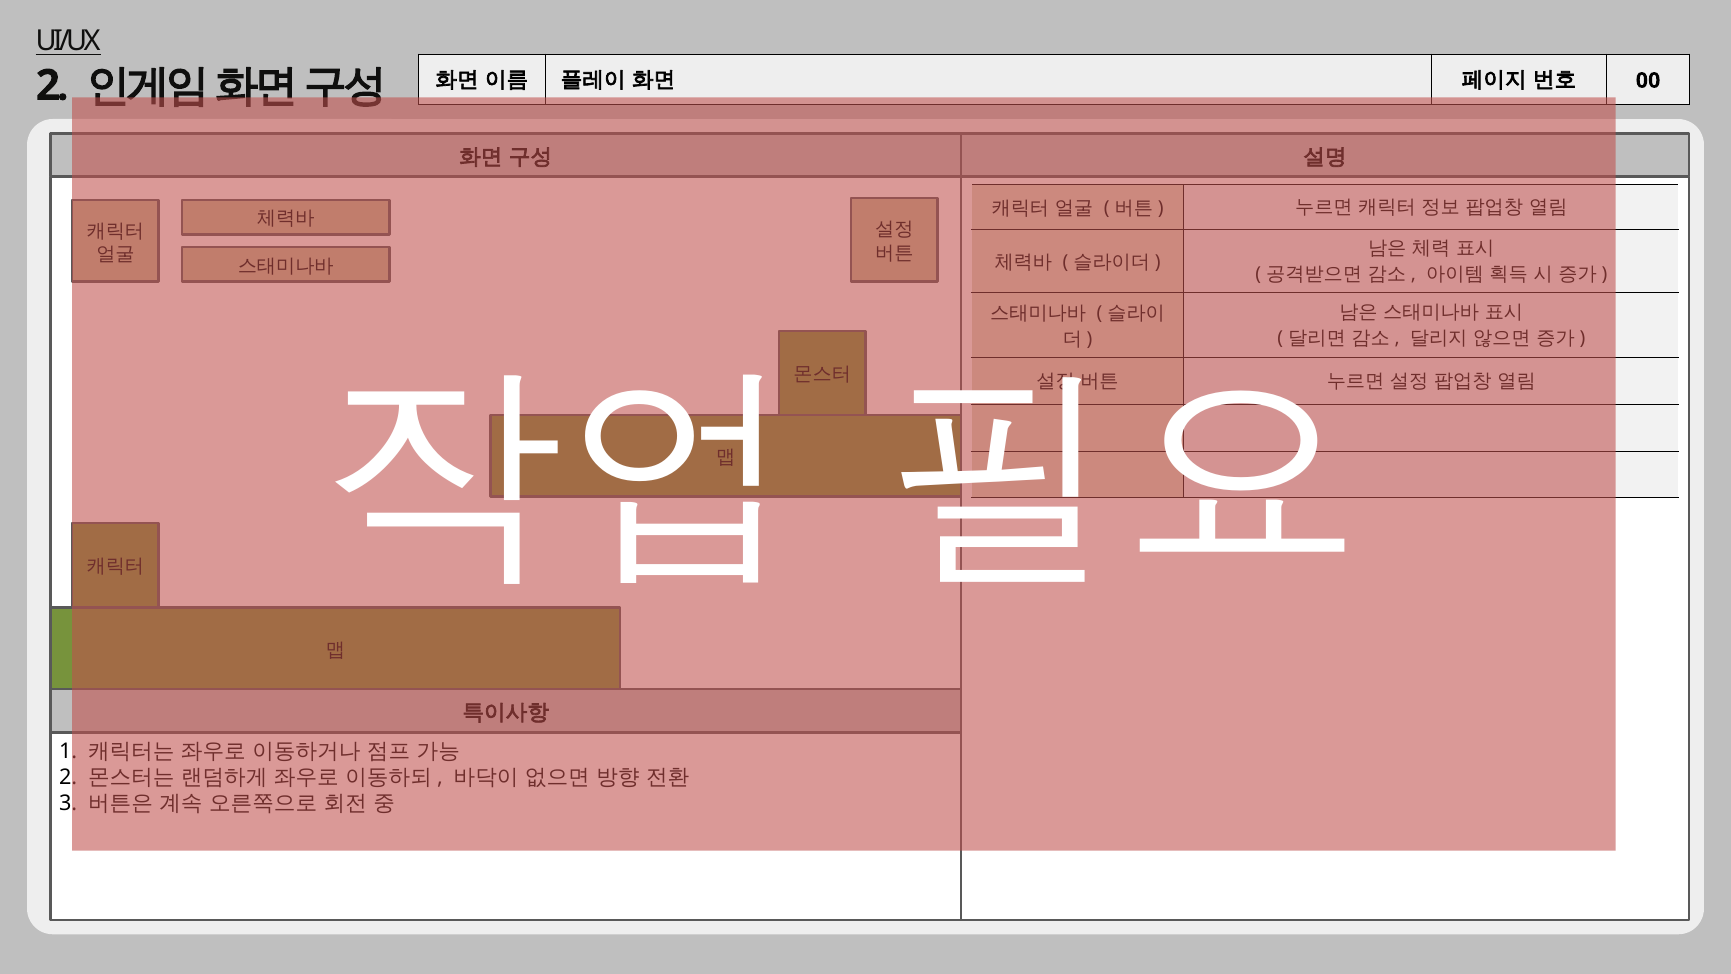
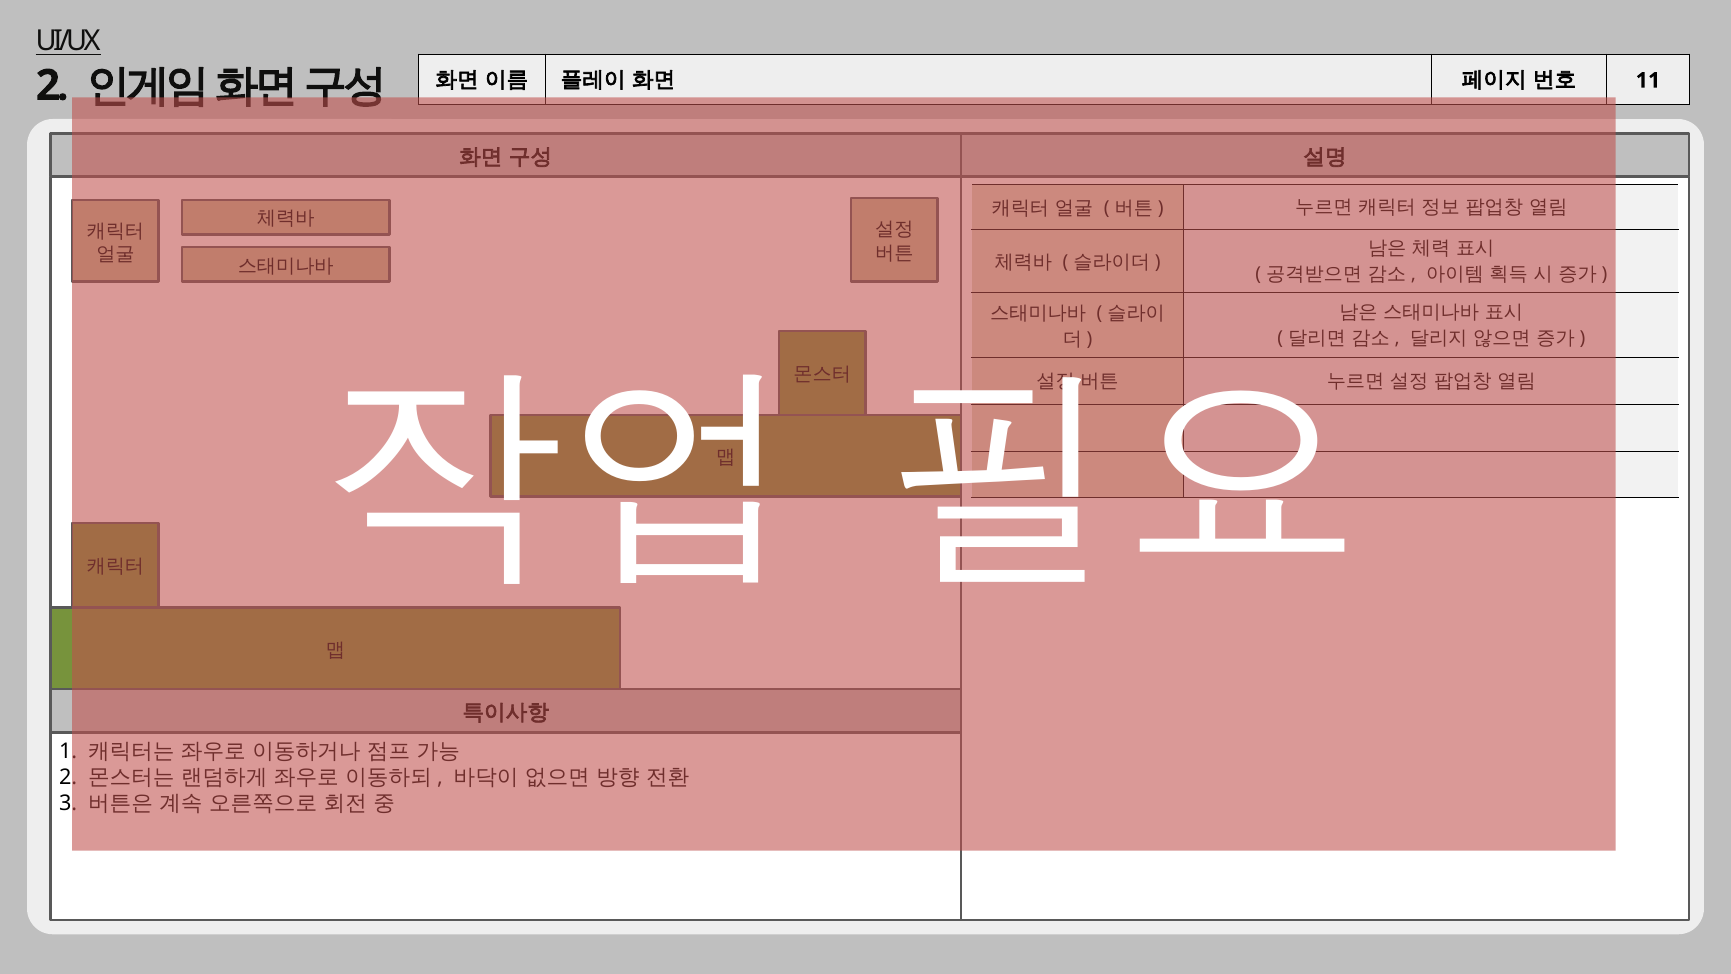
00: 00 -> 11
